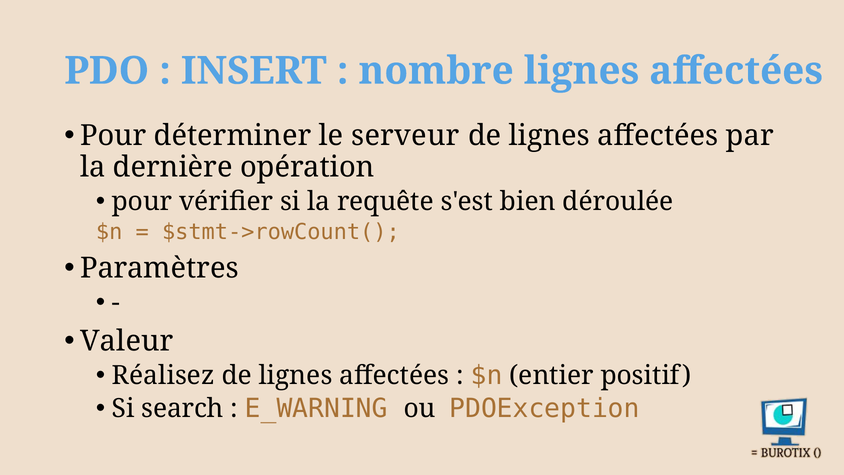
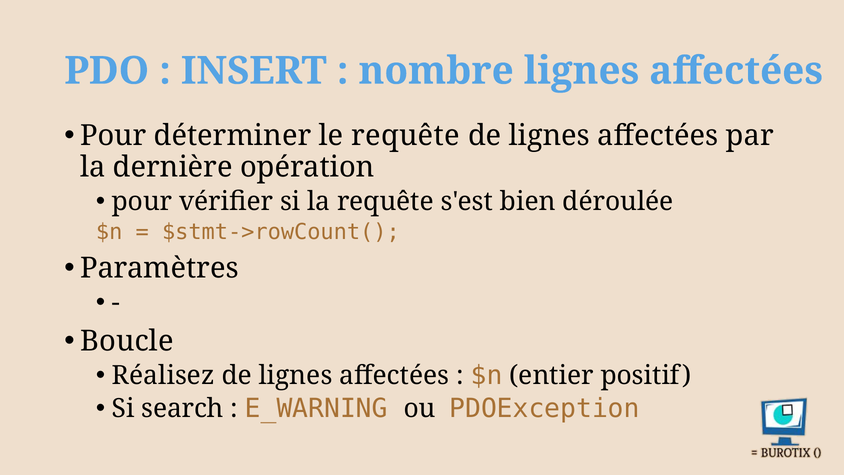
le serveur: serveur -> requête
Valeur: Valeur -> Boucle
